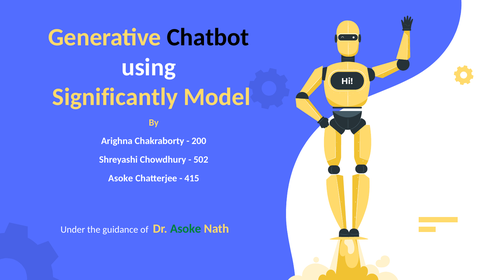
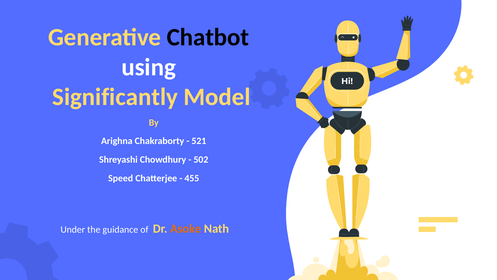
200: 200 -> 521
Asoke at (121, 178): Asoke -> Speed
415: 415 -> 455
Asoke at (186, 228) colour: green -> orange
